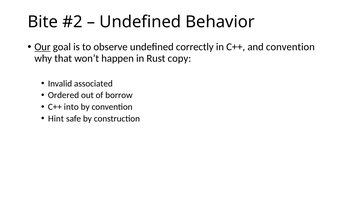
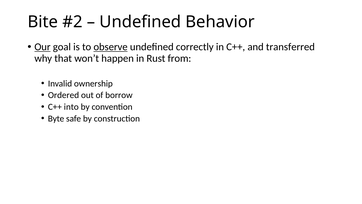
observe underline: none -> present
and convention: convention -> transferred
copy: copy -> from
associated: associated -> ownership
Hint: Hint -> Byte
